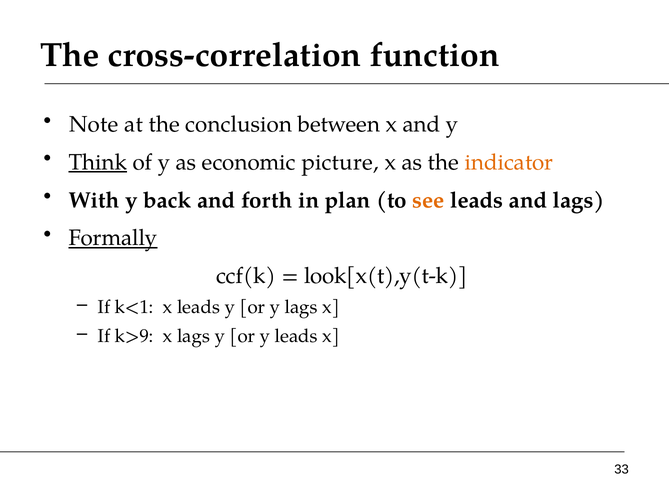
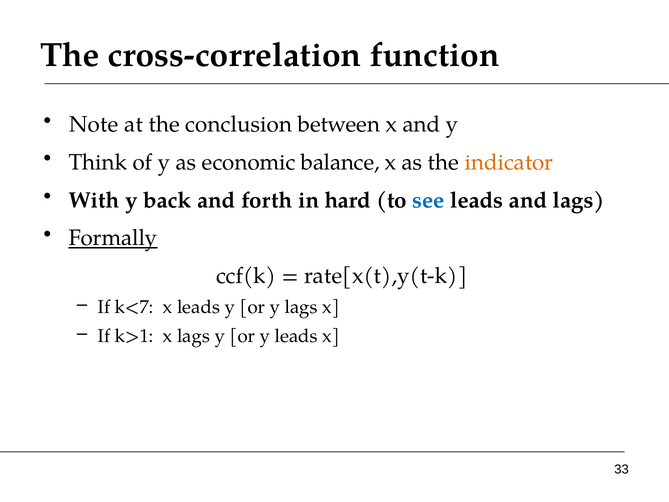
Think underline: present -> none
picture: picture -> balance
plan: plan -> hard
see colour: orange -> blue
look[x(t),y(t-k: look[x(t),y(t-k -> rate[x(t),y(t-k
k<1: k<1 -> k<7
k>9: k>9 -> k>1
